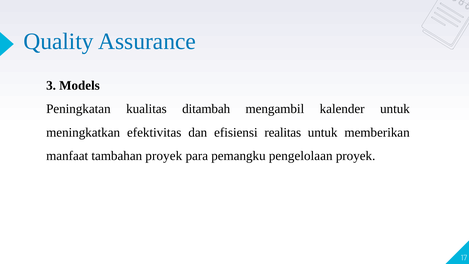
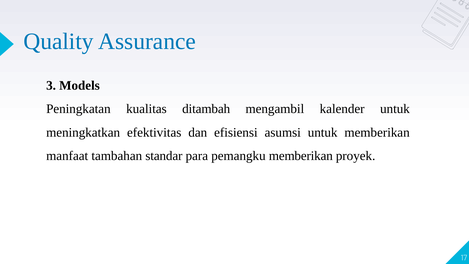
realitas: realitas -> asumsi
tambahan proyek: proyek -> standar
pemangku pengelolaan: pengelolaan -> memberikan
